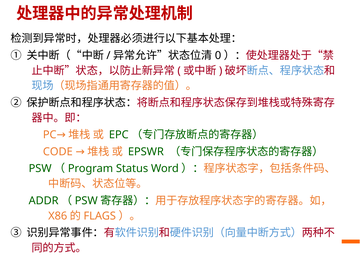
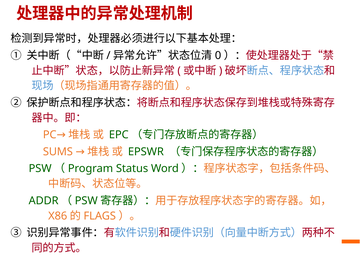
CODE: CODE -> SUMS
